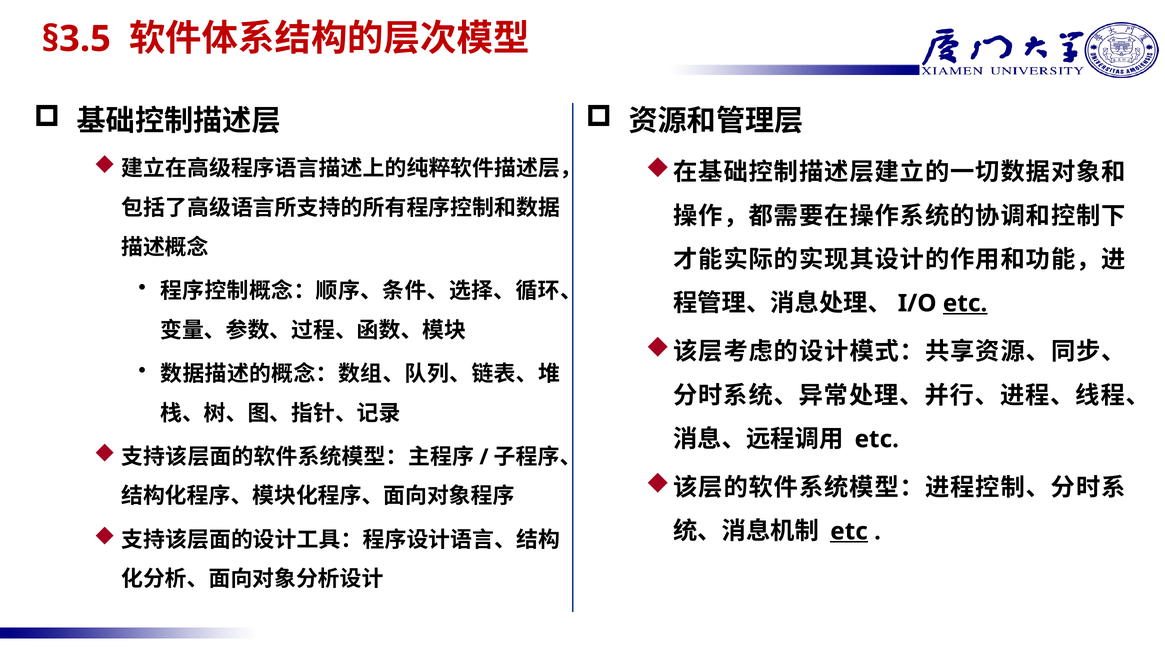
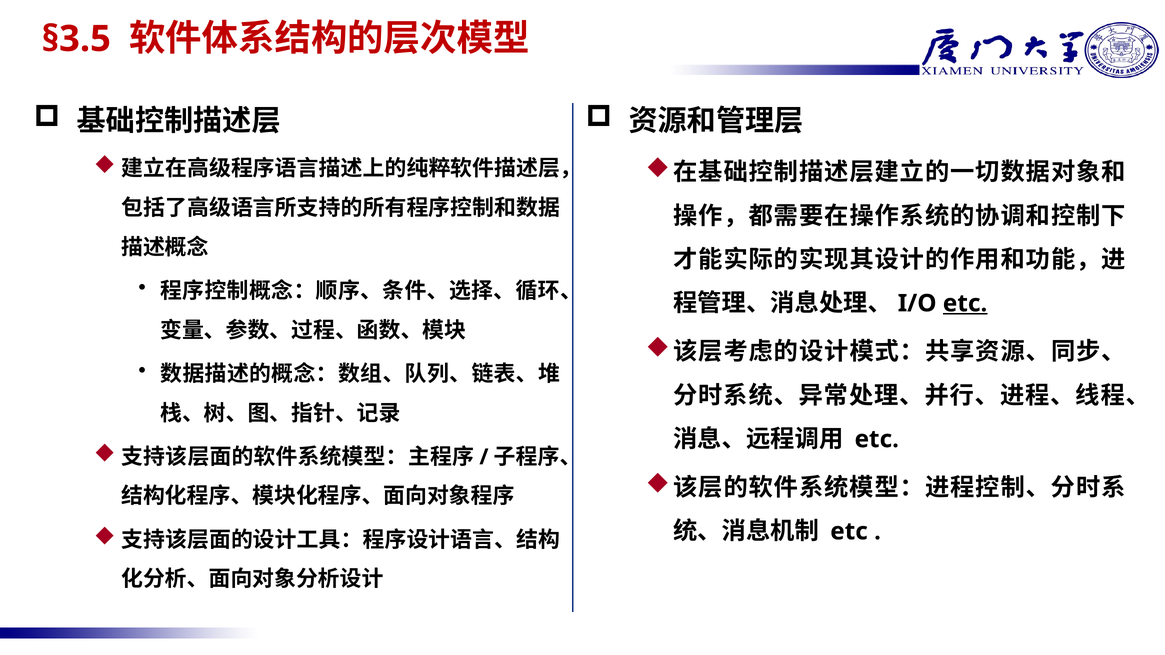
etc at (849, 532) underline: present -> none
